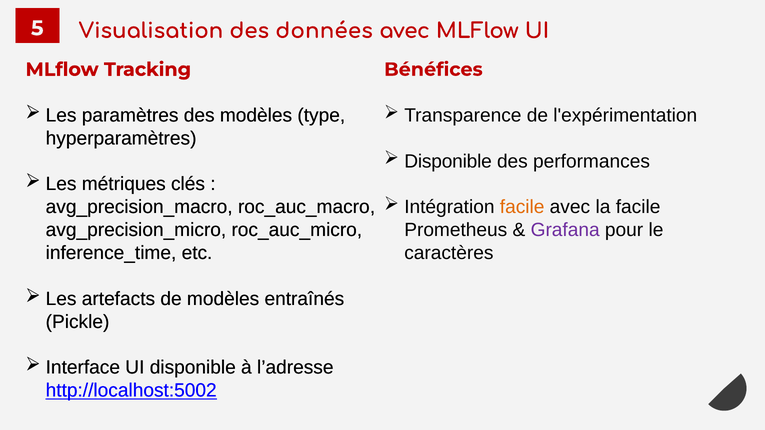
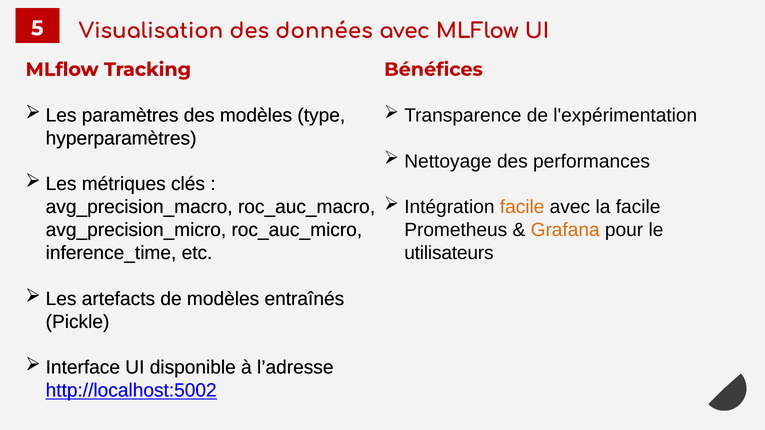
Disponible at (448, 161): Disponible -> Nettoyage
Grafana colour: purple -> orange
caractères: caractères -> utilisateurs
